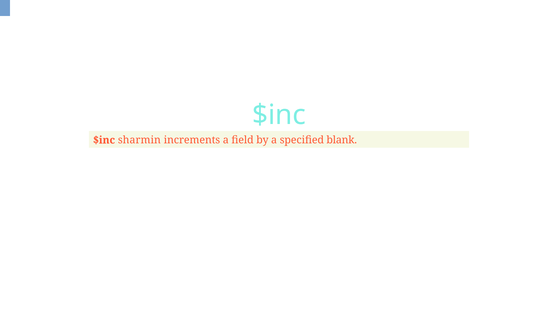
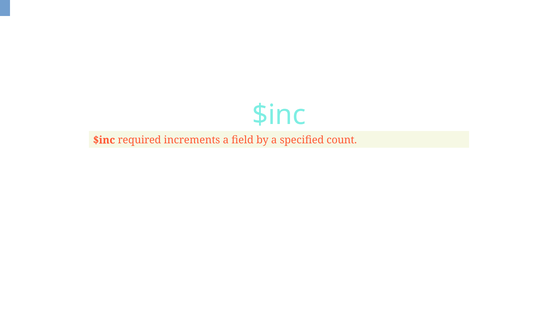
sharmin: sharmin -> required
blank: blank -> count
